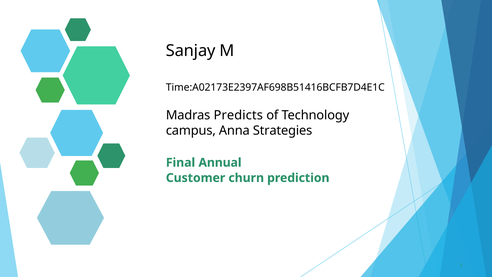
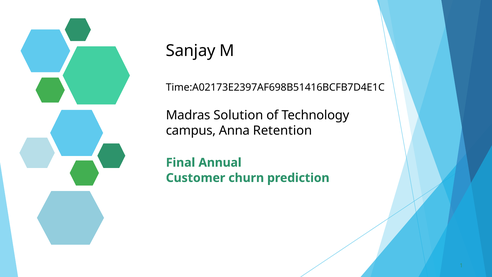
Predicts: Predicts -> Solution
Strategies: Strategies -> Retention
